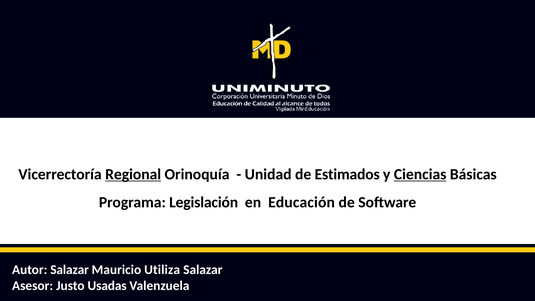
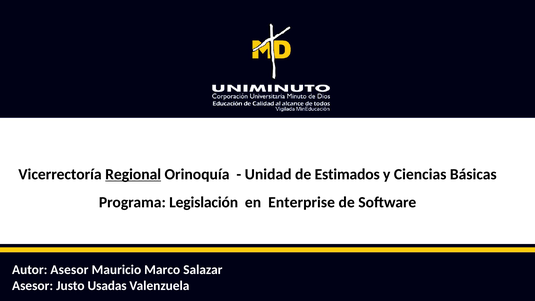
Ciencias underline: present -> none
Educación: Educación -> Enterprise
Autor Salazar: Salazar -> Asesor
Utiliza: Utiliza -> Marco
